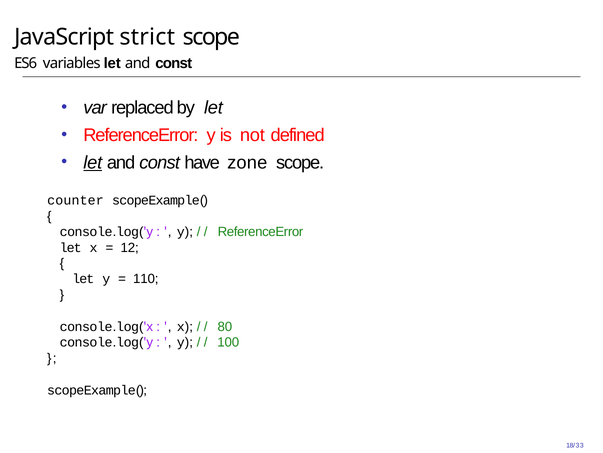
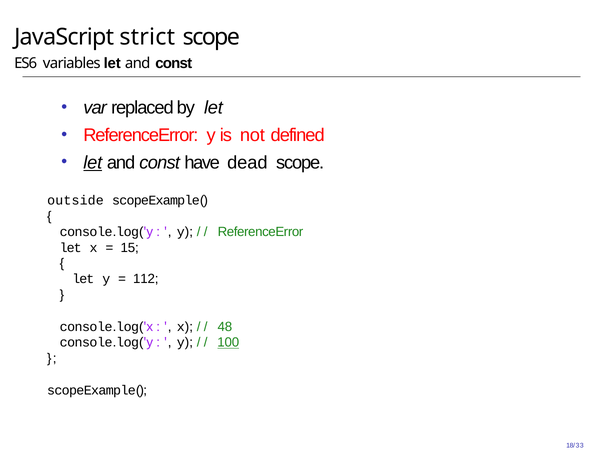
zone: zone -> dead
counter: counter -> outside
12: 12 -> 15
110: 110 -> 112
80: 80 -> 48
100 underline: none -> present
